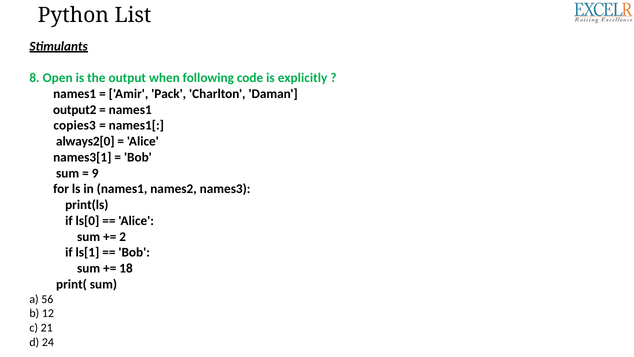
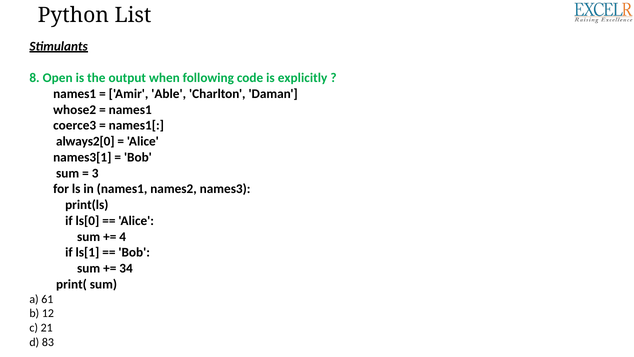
Pack: Pack -> Able
output2: output2 -> whose2
copies3: copies3 -> coerce3
9: 9 -> 3
2: 2 -> 4
18: 18 -> 34
56: 56 -> 61
24: 24 -> 83
